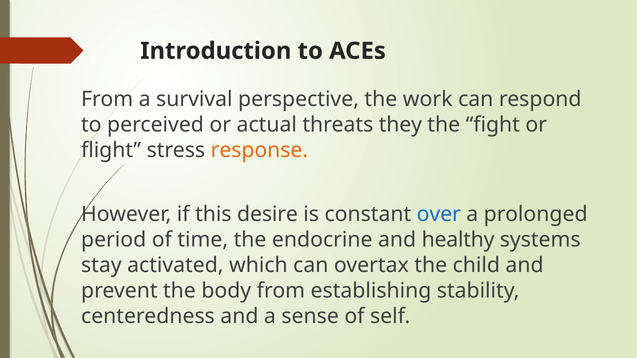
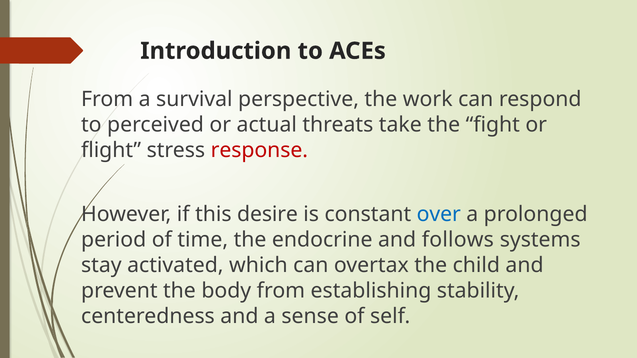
they: they -> take
response colour: orange -> red
healthy: healthy -> follows
